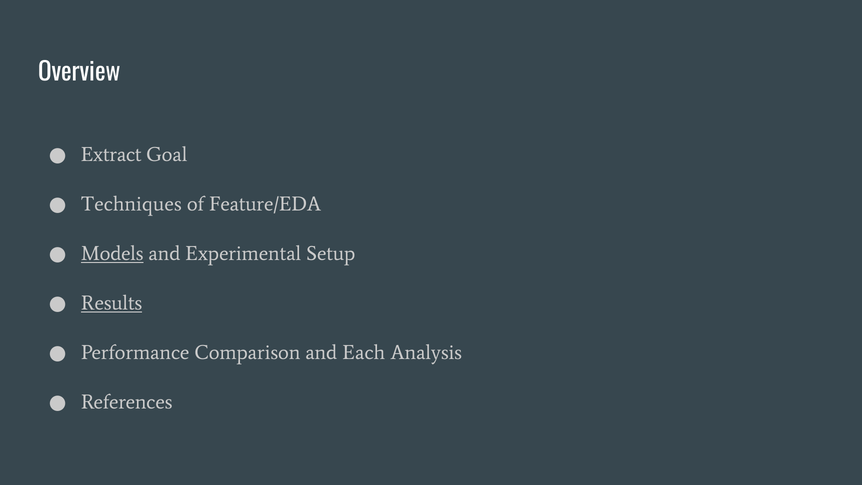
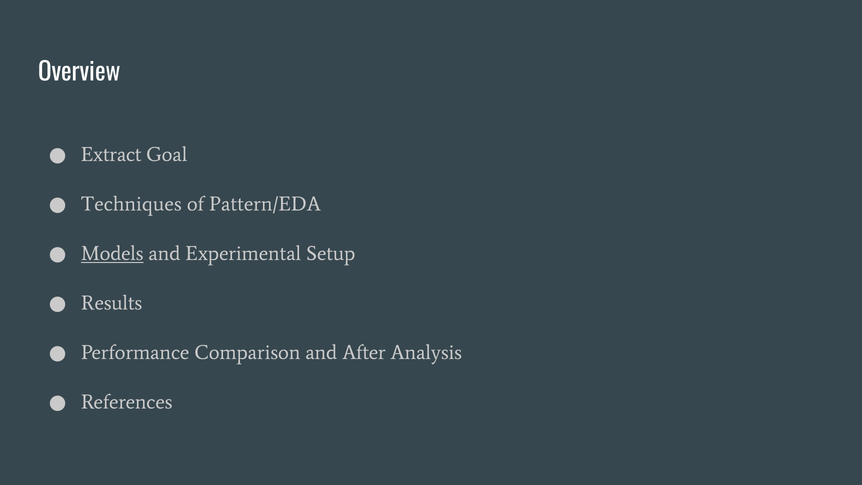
Feature/EDA: Feature/EDA -> Pattern/EDA
Results underline: present -> none
Each: Each -> After
